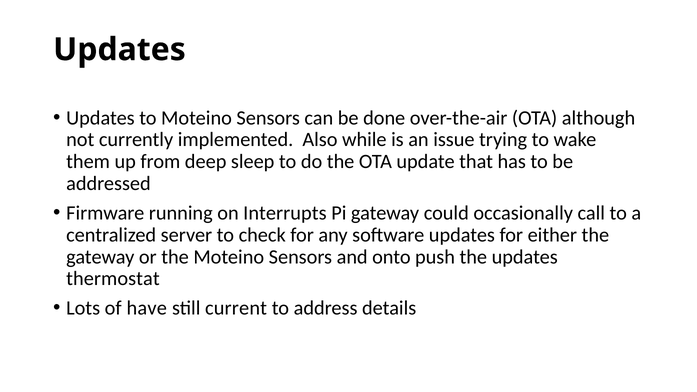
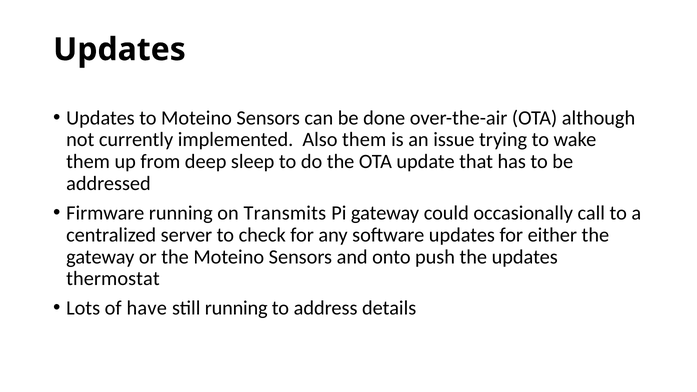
Also while: while -> them
Interrupts: Interrupts -> Transmits
still current: current -> running
